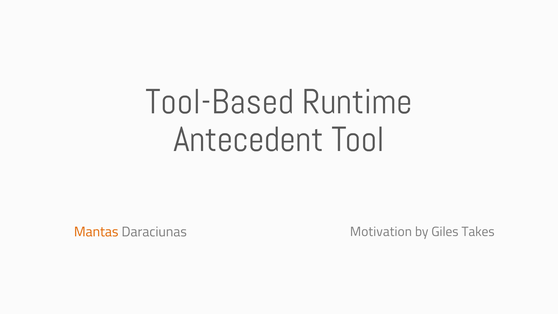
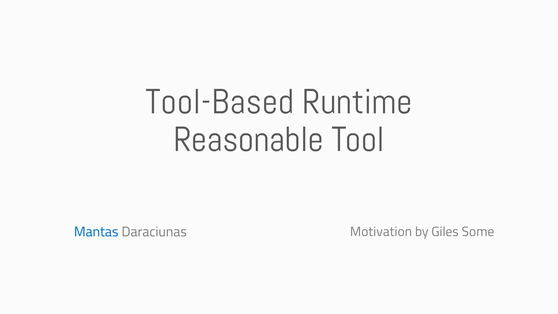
Antecedent: Antecedent -> Reasonable
Mantas colour: orange -> blue
Takes: Takes -> Some
